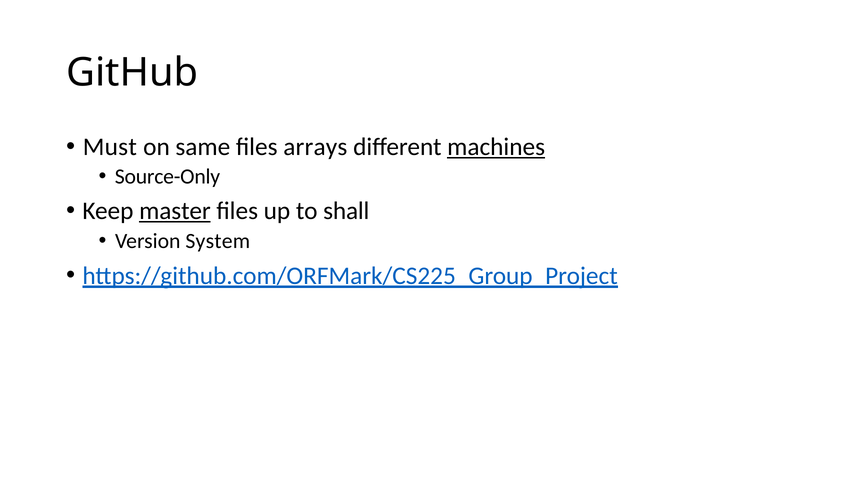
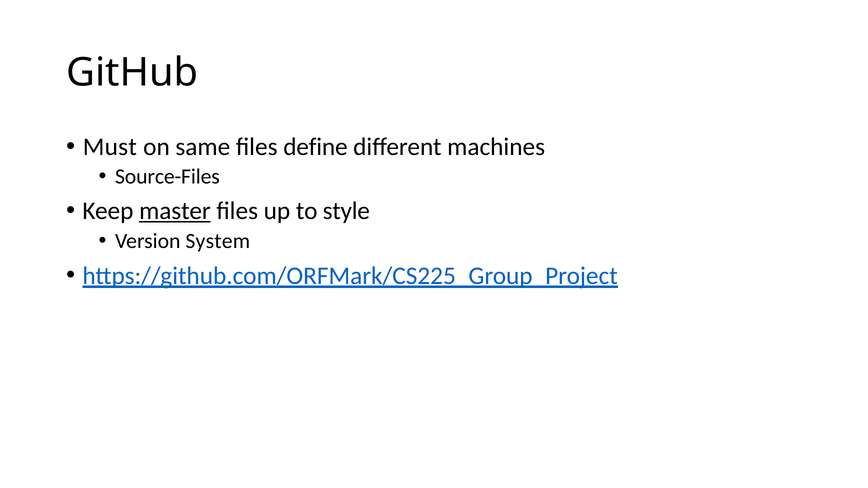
arrays: arrays -> define
machines underline: present -> none
Source-Only: Source-Only -> Source-Files
shall: shall -> style
